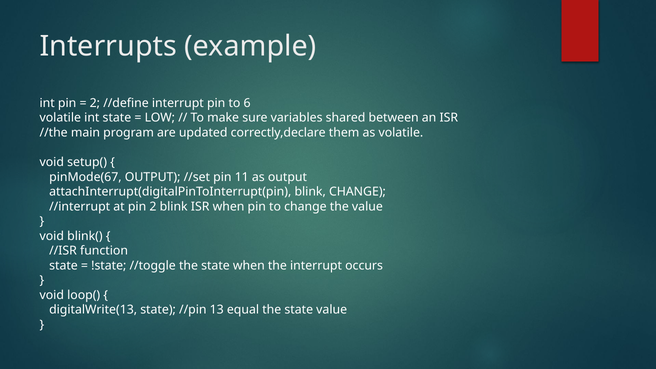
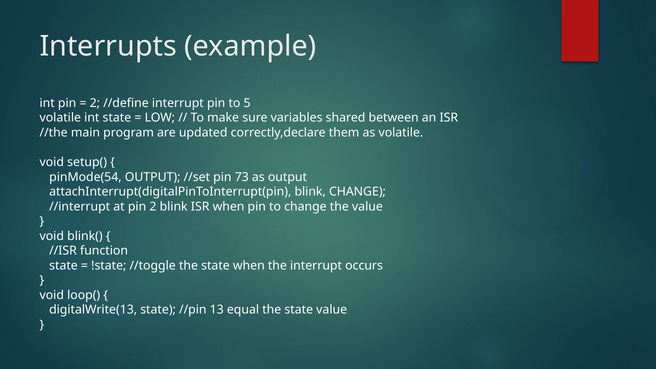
6: 6 -> 5
pinMode(67: pinMode(67 -> pinMode(54
11: 11 -> 73
